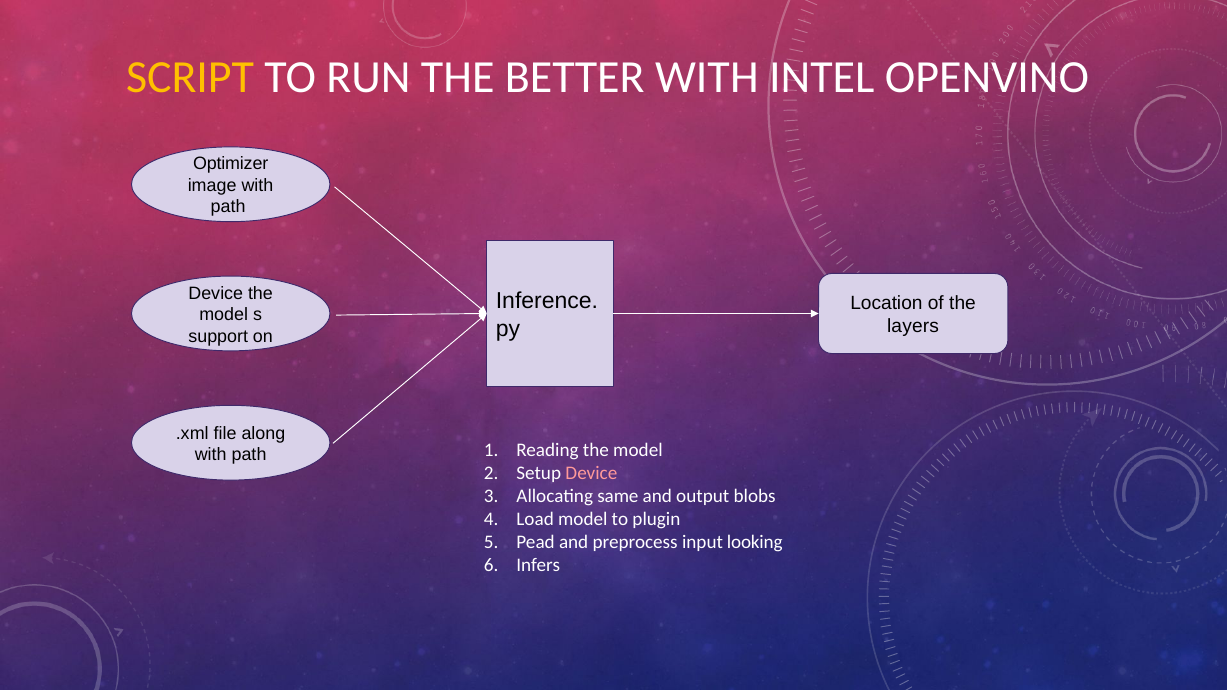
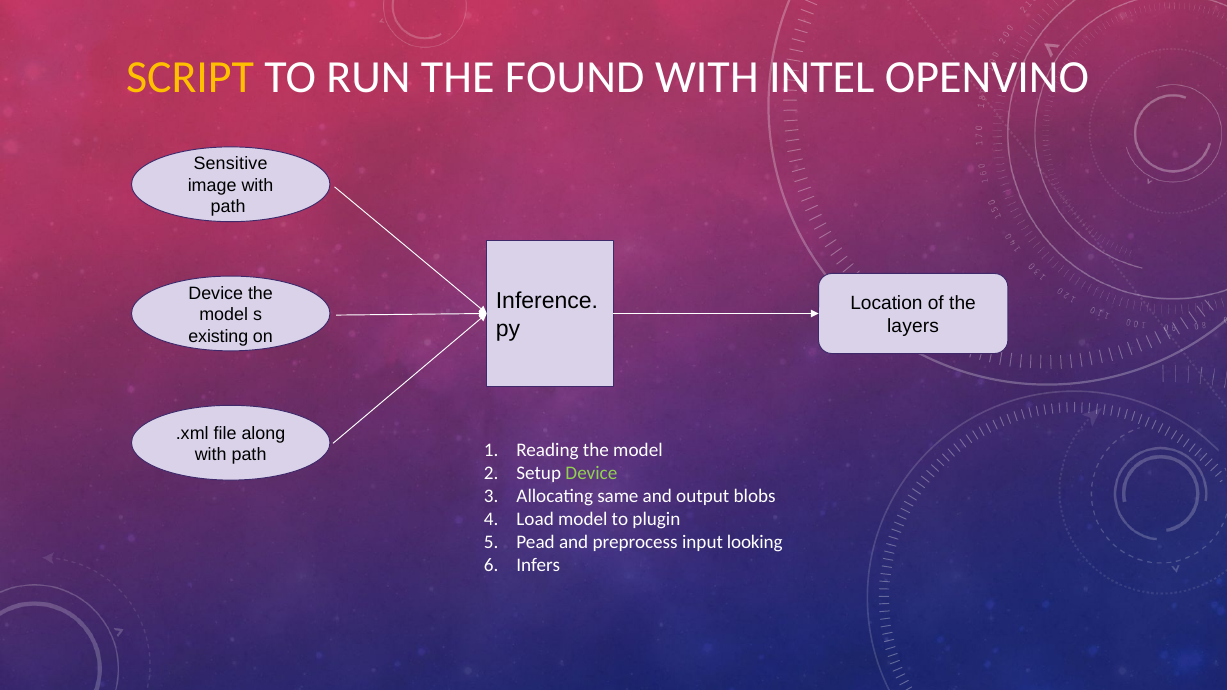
BETTER: BETTER -> FOUND
Optimizer: Optimizer -> Sensitive
support: support -> existing
Device at (591, 473) colour: pink -> light green
